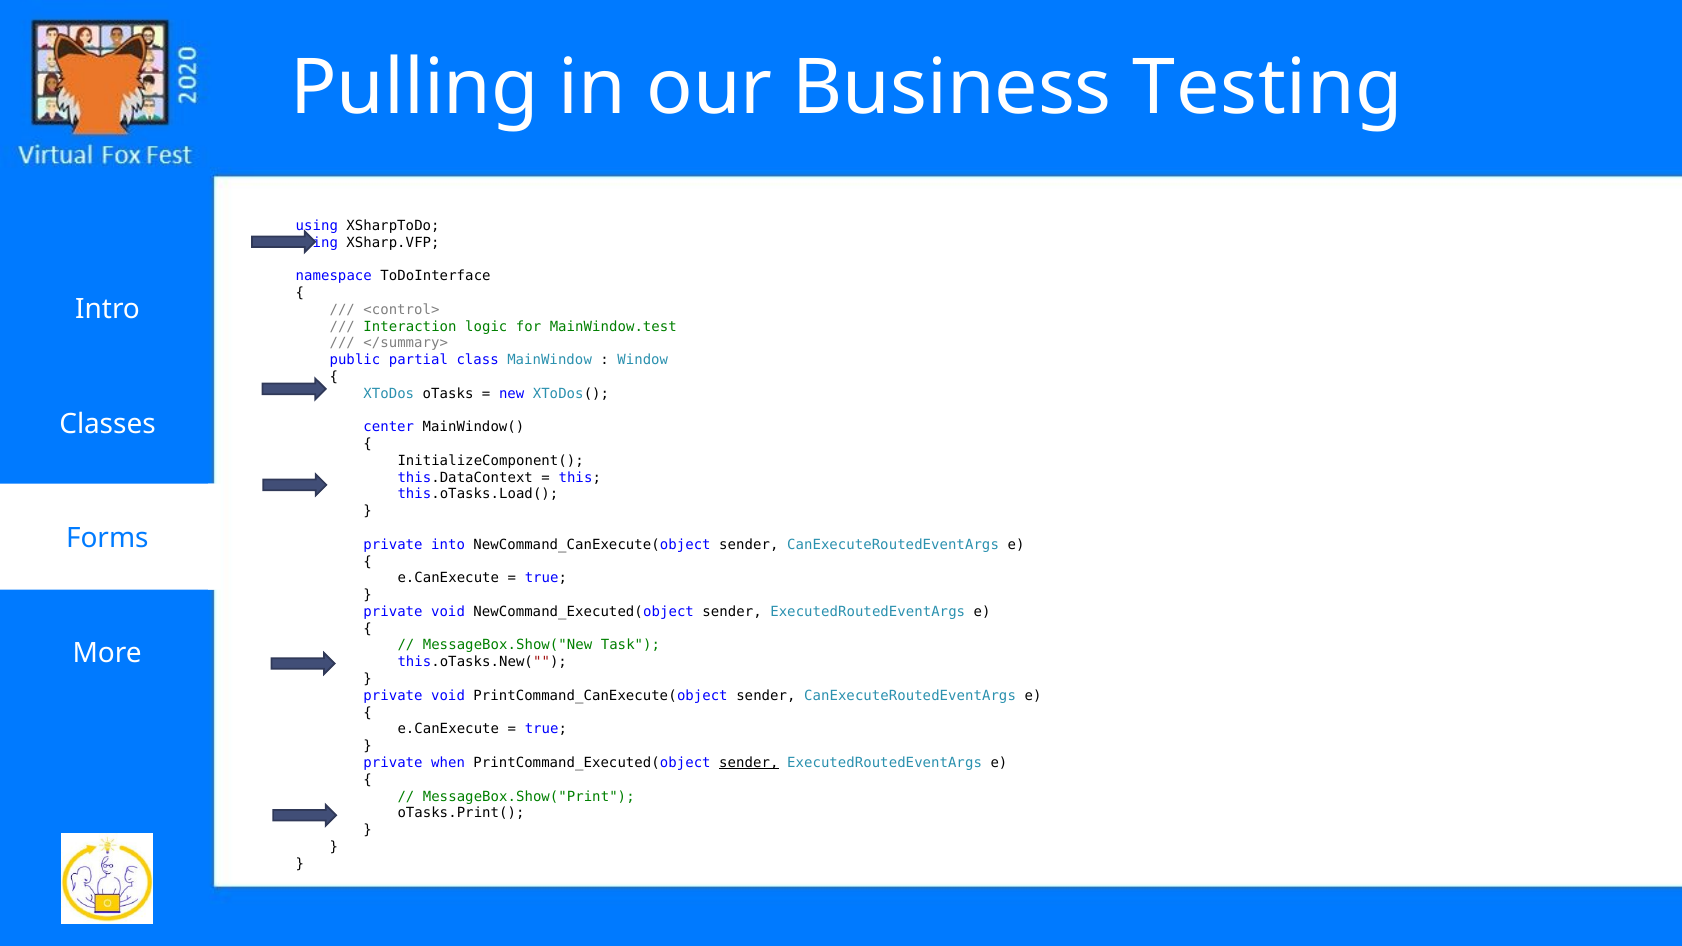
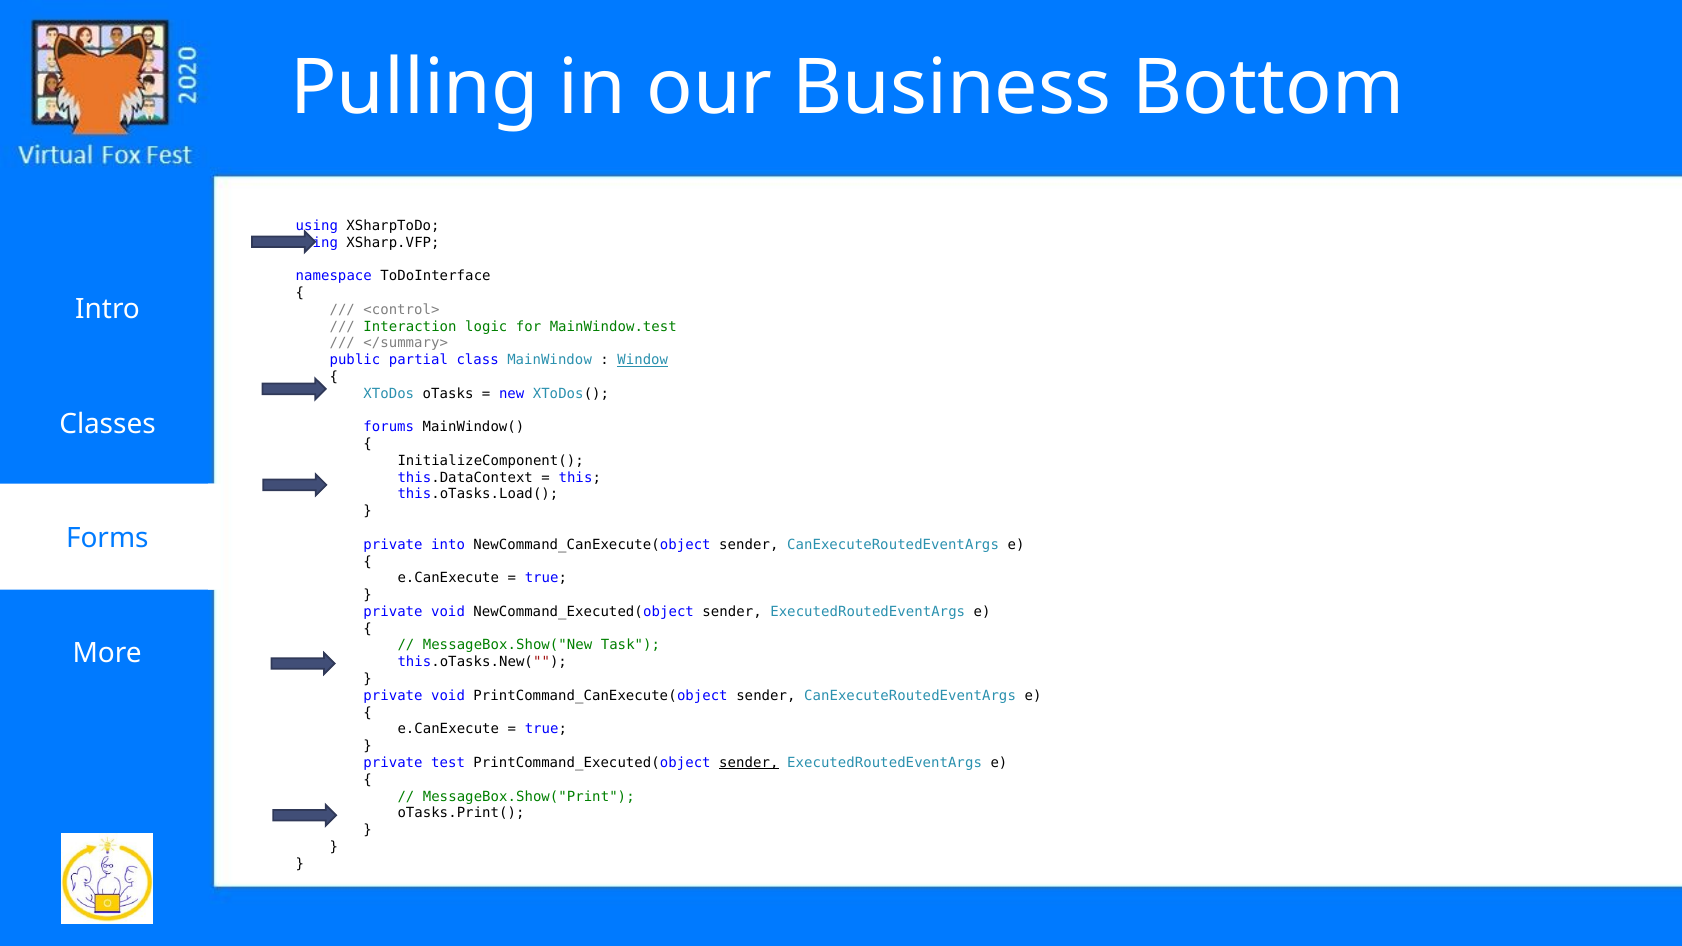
Testing: Testing -> Bottom
Window underline: none -> present
center: center -> forums
when: when -> test
